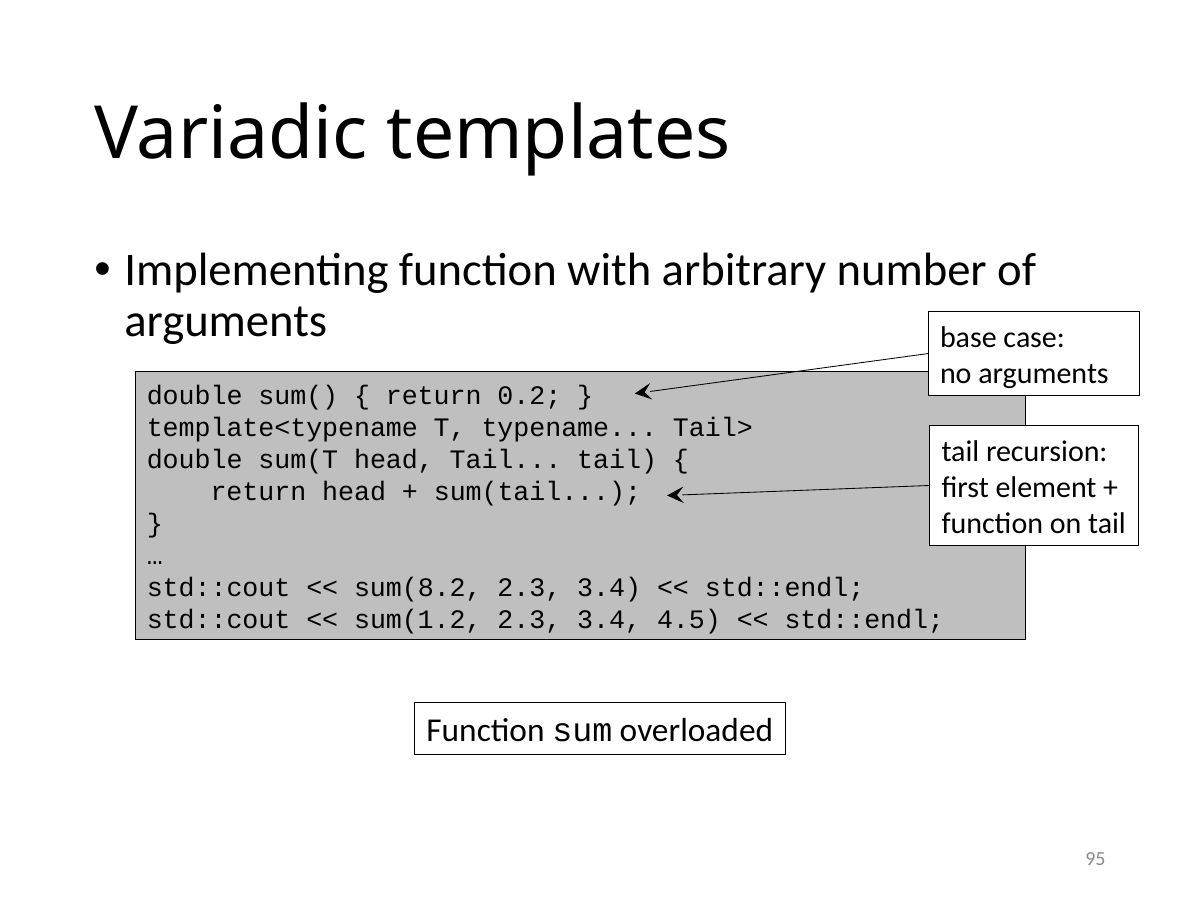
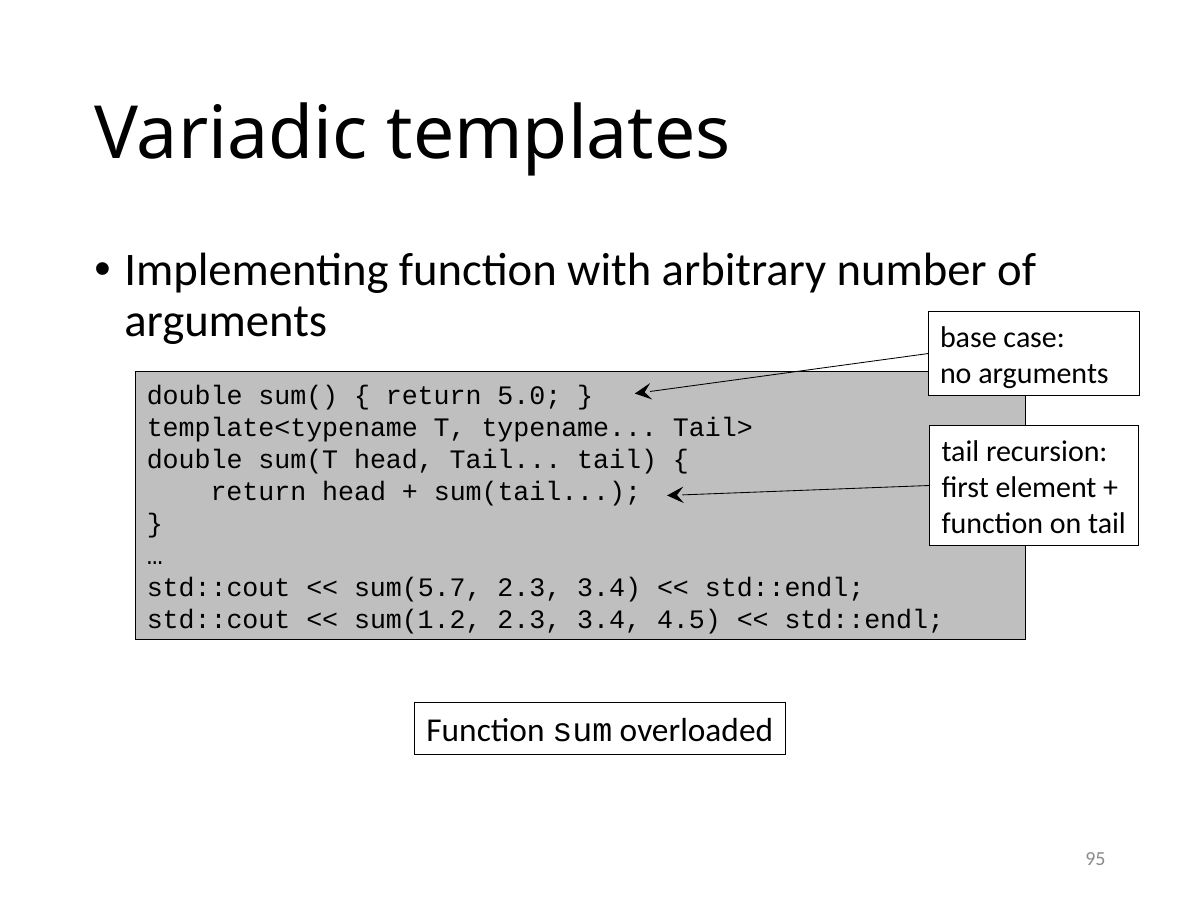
0.2: 0.2 -> 5.0
sum(8.2: sum(8.2 -> sum(5.7
